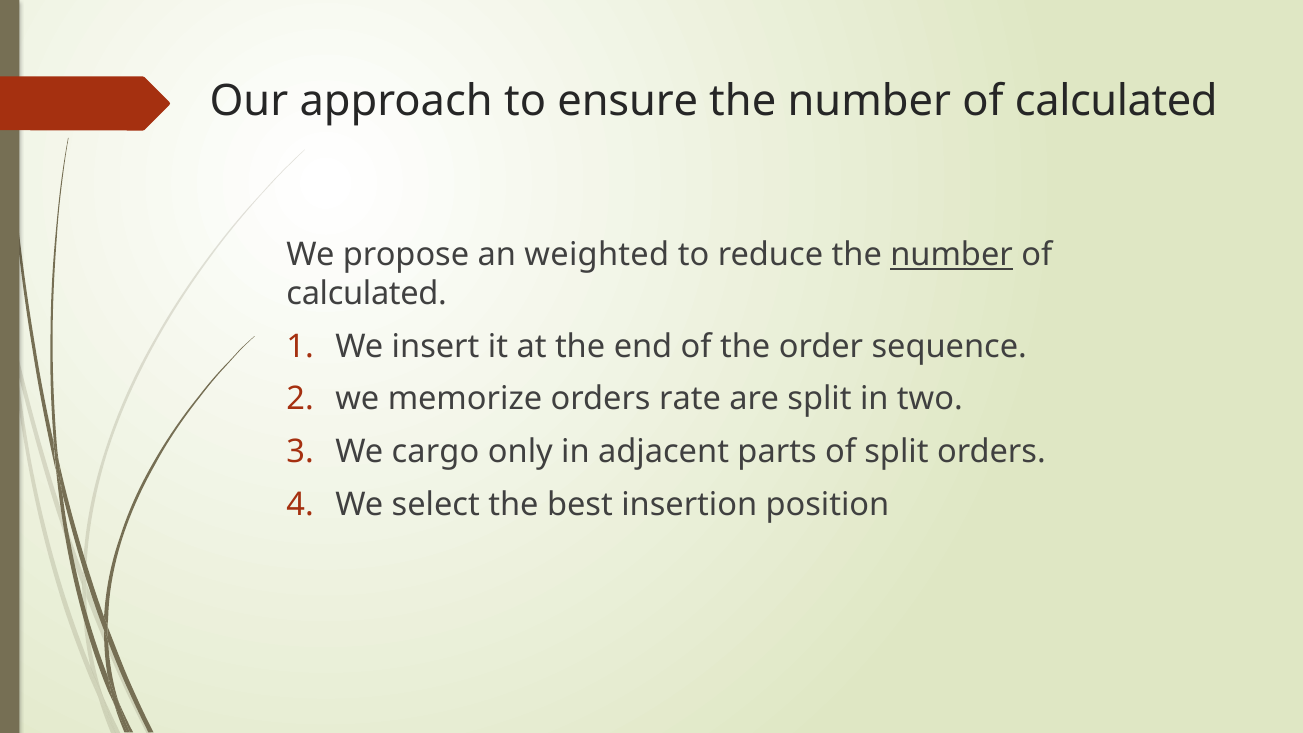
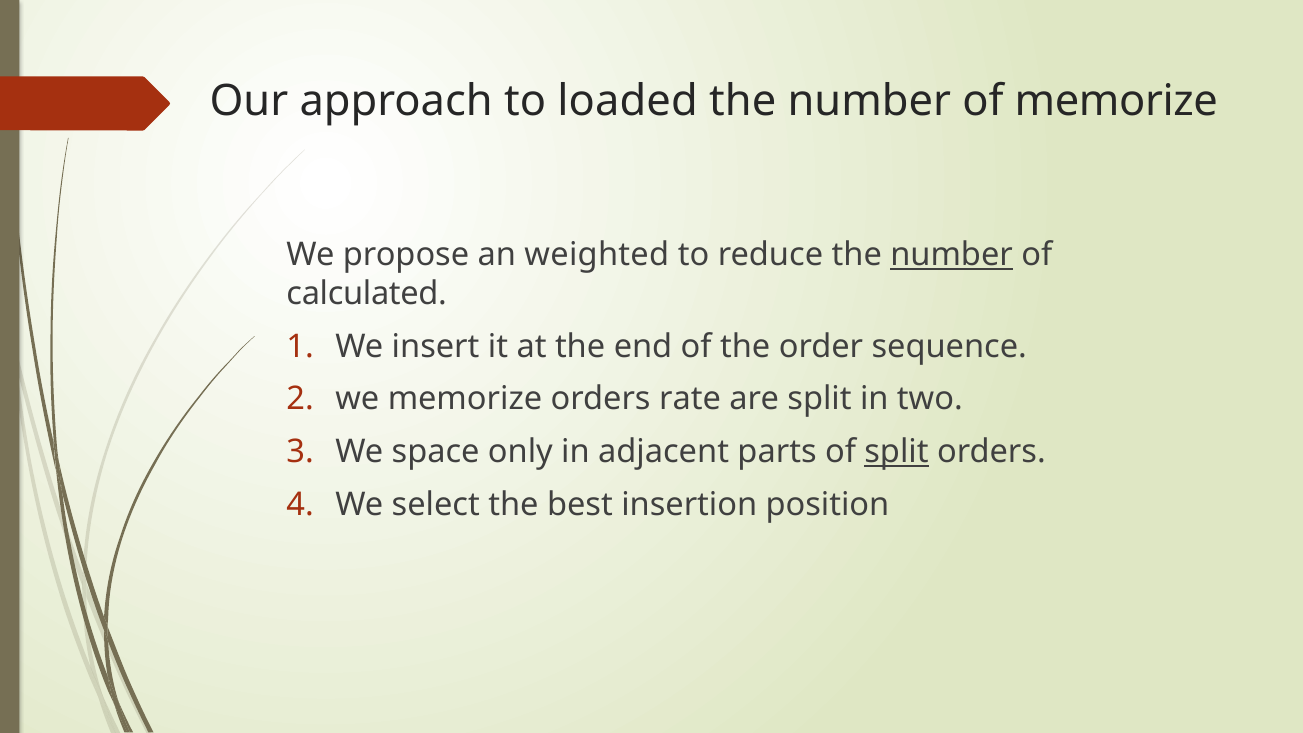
ensure: ensure -> loaded
calculated at (1116, 101): calculated -> memorize
cargo: cargo -> space
split at (896, 452) underline: none -> present
